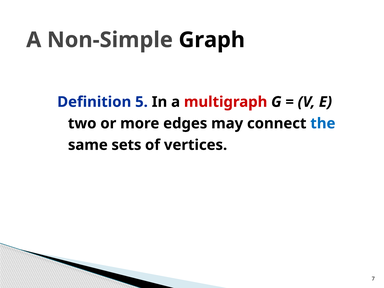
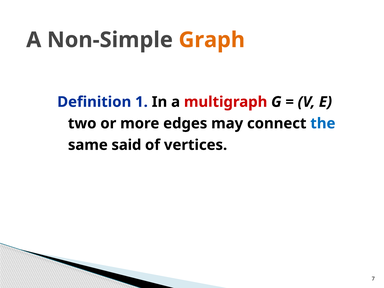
Graph colour: black -> orange
5: 5 -> 1
sets: sets -> said
